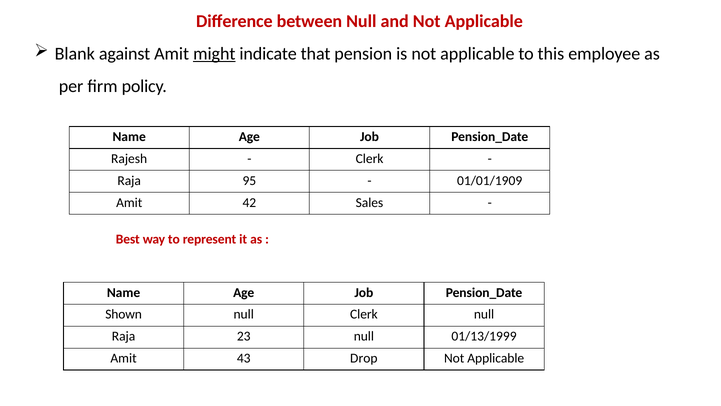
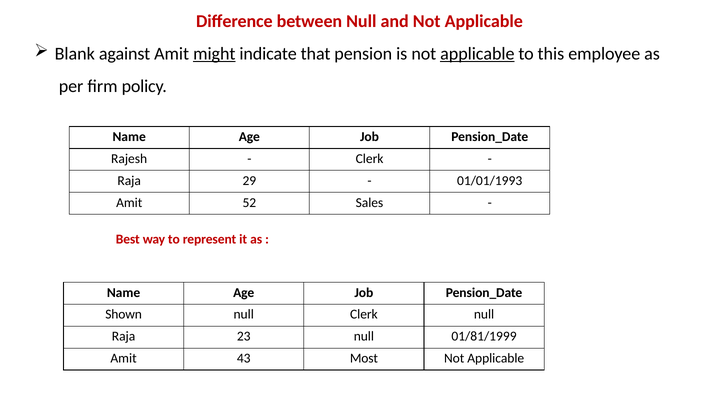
applicable at (477, 54) underline: none -> present
95: 95 -> 29
01/01/1909: 01/01/1909 -> 01/01/1993
42: 42 -> 52
01/13/1999: 01/13/1999 -> 01/81/1999
Drop: Drop -> Most
